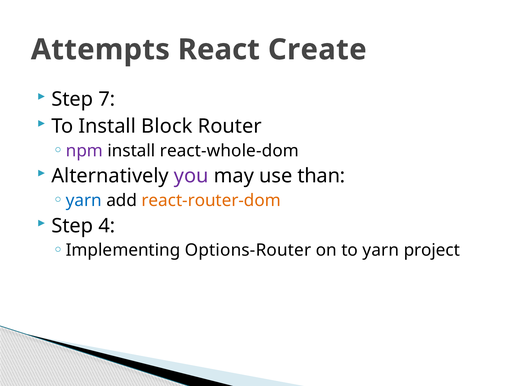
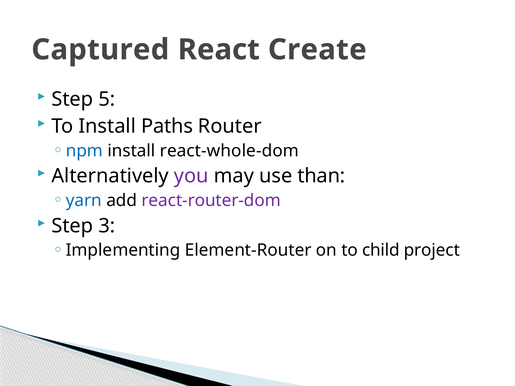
Attempts: Attempts -> Captured
7: 7 -> 5
Block: Block -> Paths
npm colour: purple -> blue
react-router-dom colour: orange -> purple
4: 4 -> 3
Options-Router: Options-Router -> Element-Router
to yarn: yarn -> child
